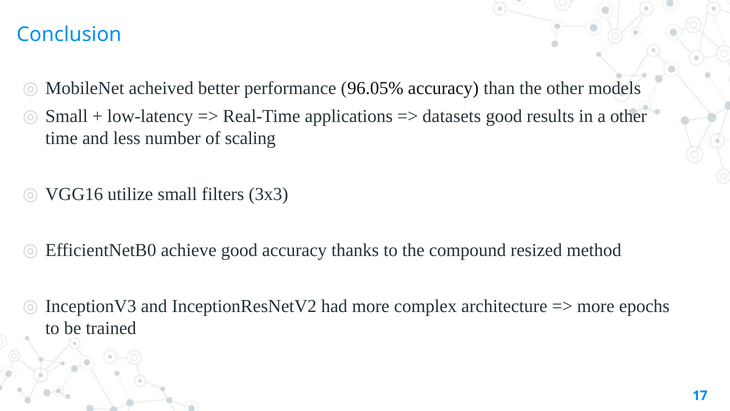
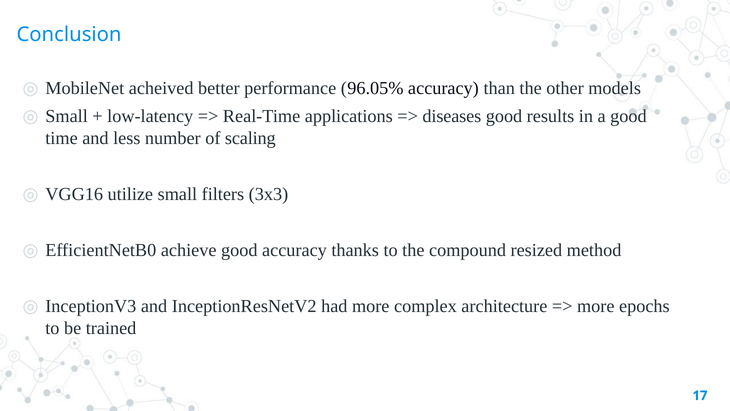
datasets: datasets -> diseases
a other: other -> good
